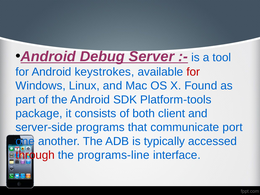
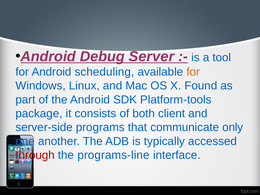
keystrokes: keystrokes -> scheduling
for at (193, 72) colour: red -> orange
port: port -> only
